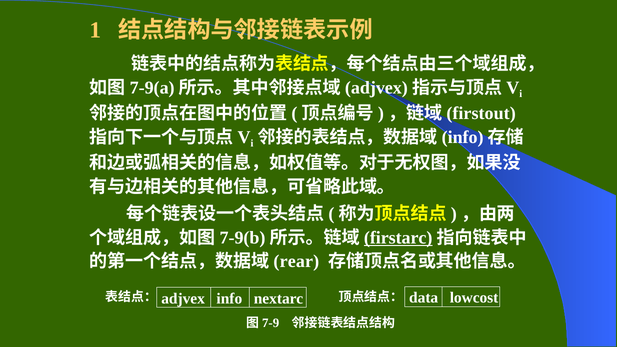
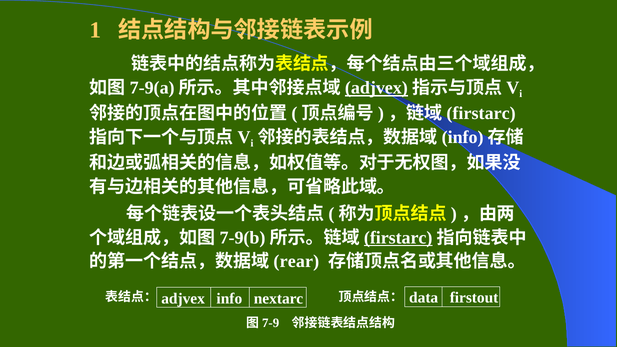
adjvex at (376, 88) underline: none -> present
firstout at (481, 113): firstout -> firstarc
lowcost: lowcost -> firstout
